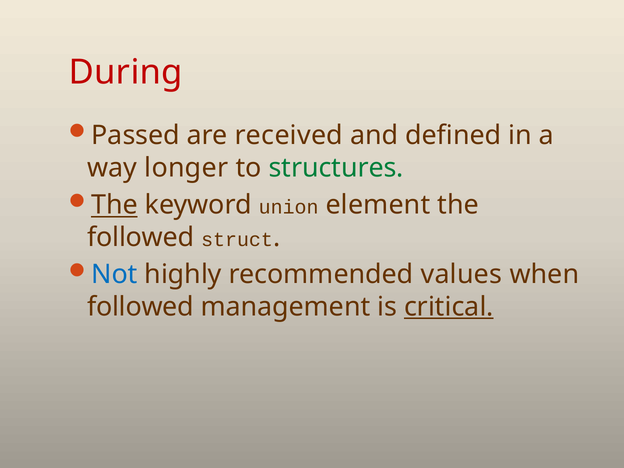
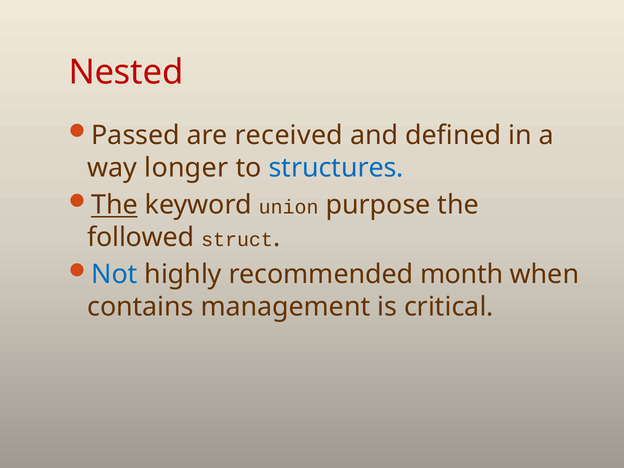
During: During -> Nested
structures colour: green -> blue
element: element -> purpose
values: values -> month
followed at (141, 307): followed -> contains
critical underline: present -> none
